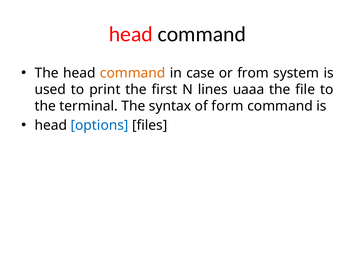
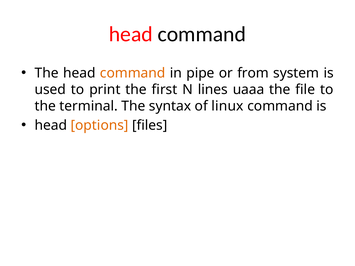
case: case -> pipe
form: form -> linux
options colour: blue -> orange
